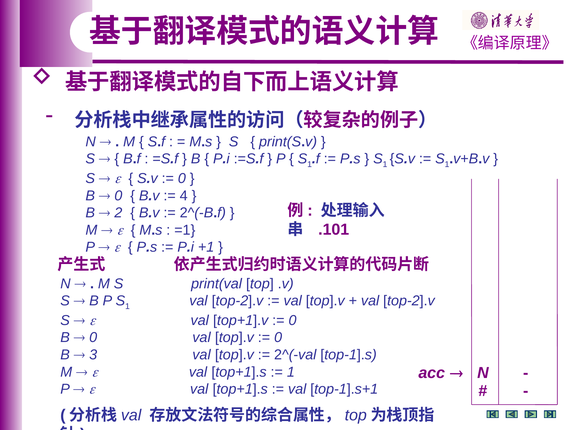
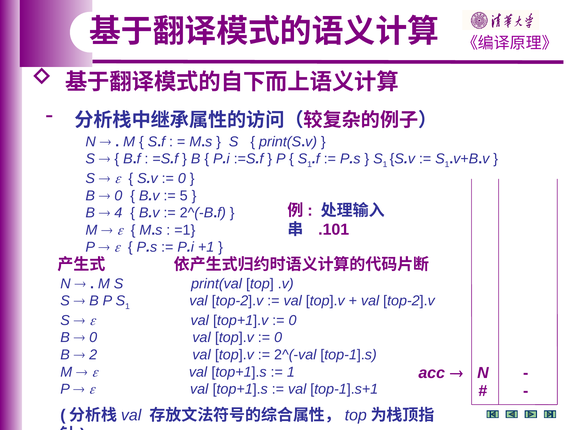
4: 4 -> 5
2: 2 -> 4
3: 3 -> 2
